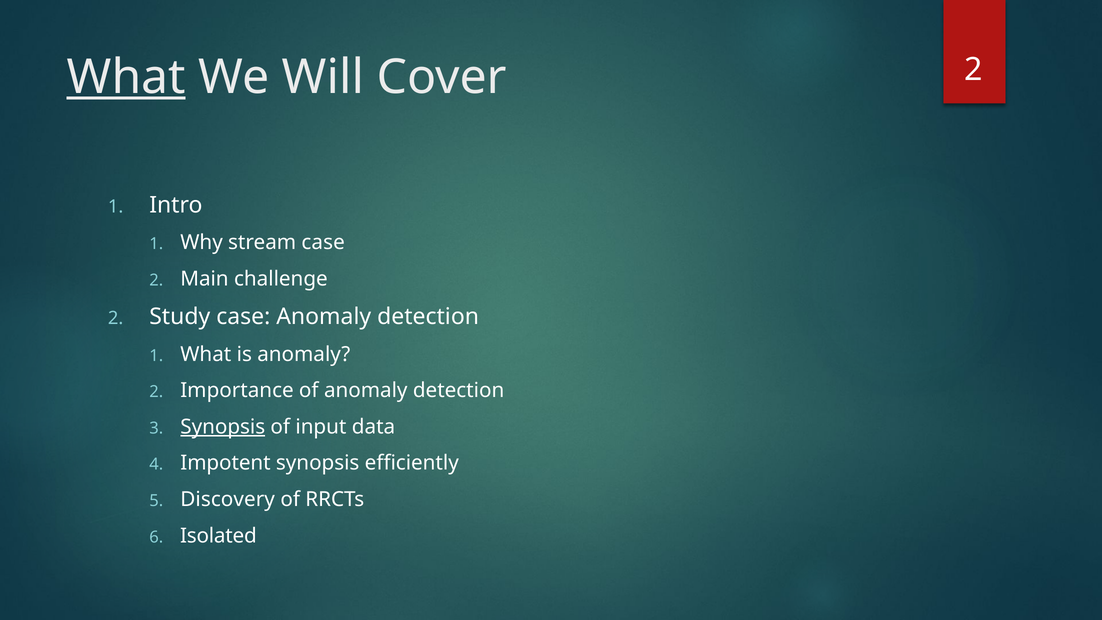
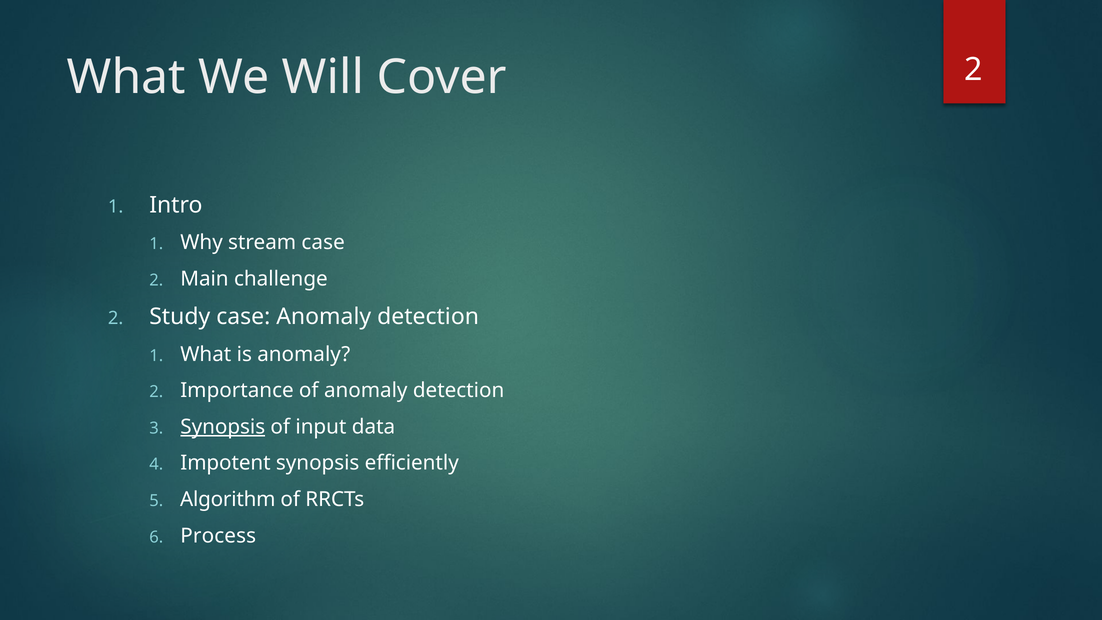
What at (126, 77) underline: present -> none
Discovery: Discovery -> Algorithm
Isolated: Isolated -> Process
